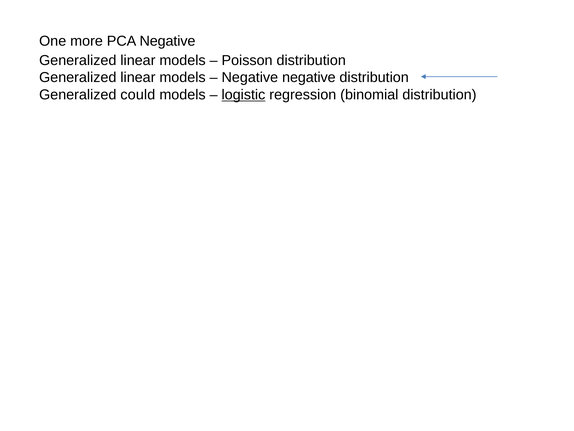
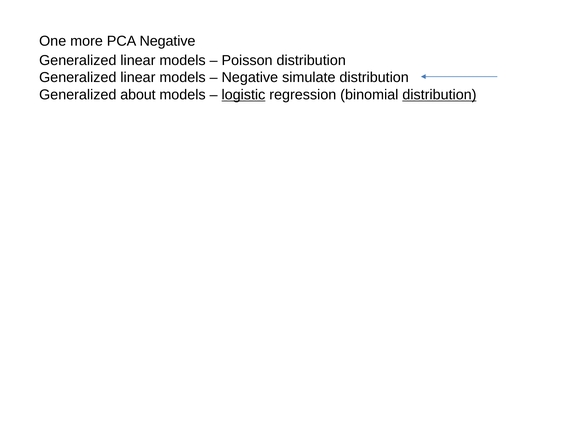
Negative negative: negative -> simulate
could: could -> about
distribution at (439, 95) underline: none -> present
